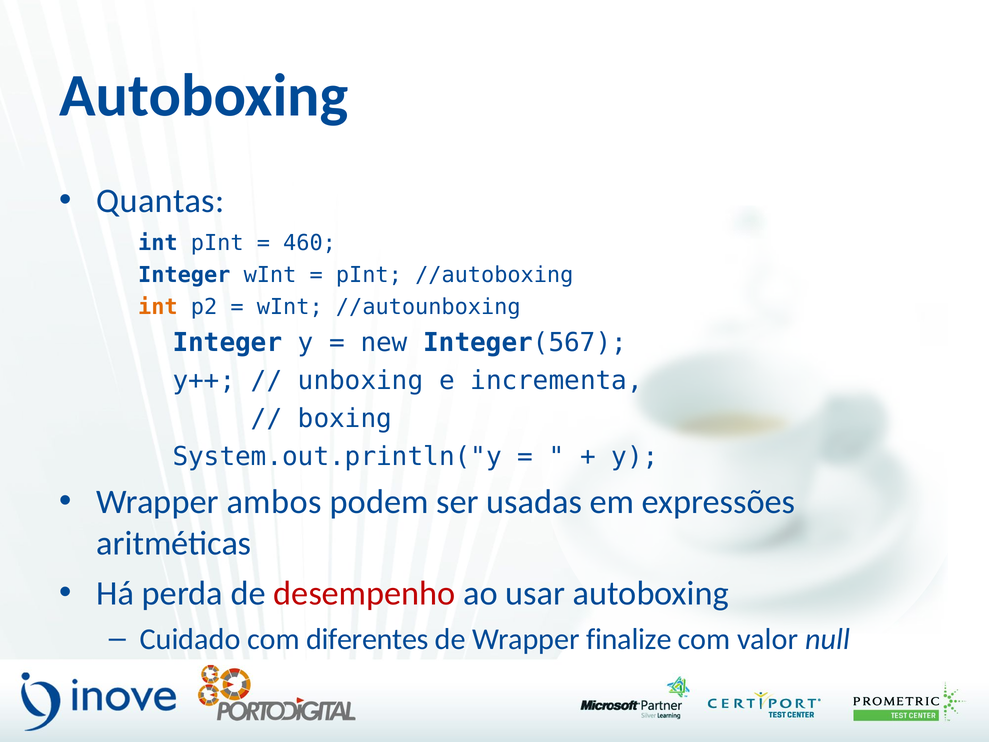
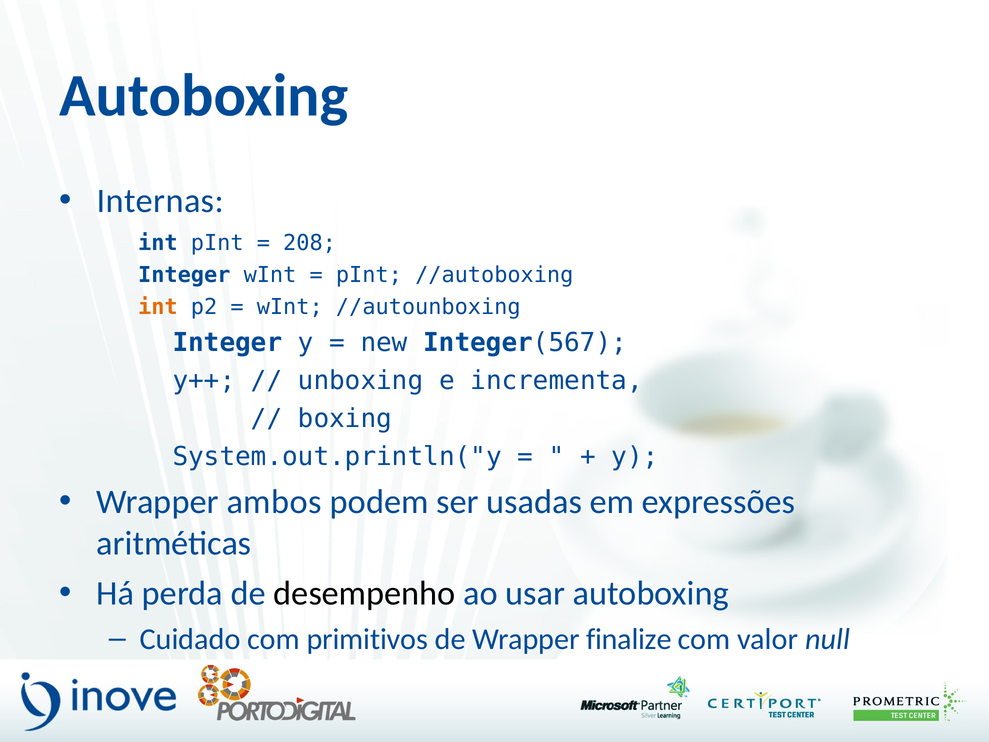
Quantas: Quantas -> Internas
460: 460 -> 208
desempenho colour: red -> black
diferentes: diferentes -> primitivos
